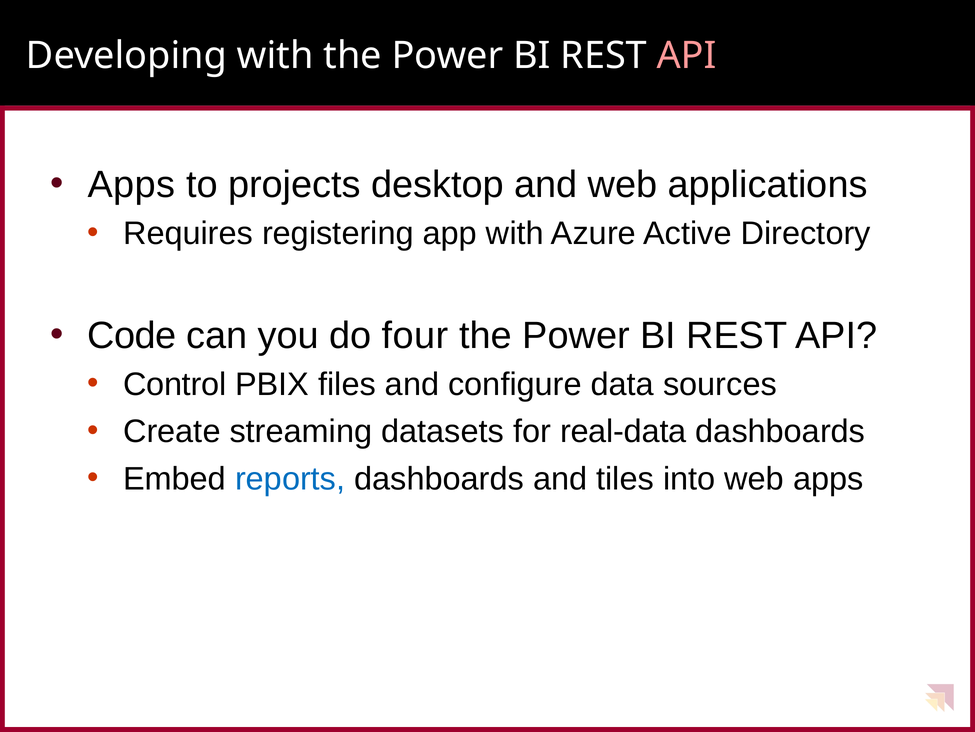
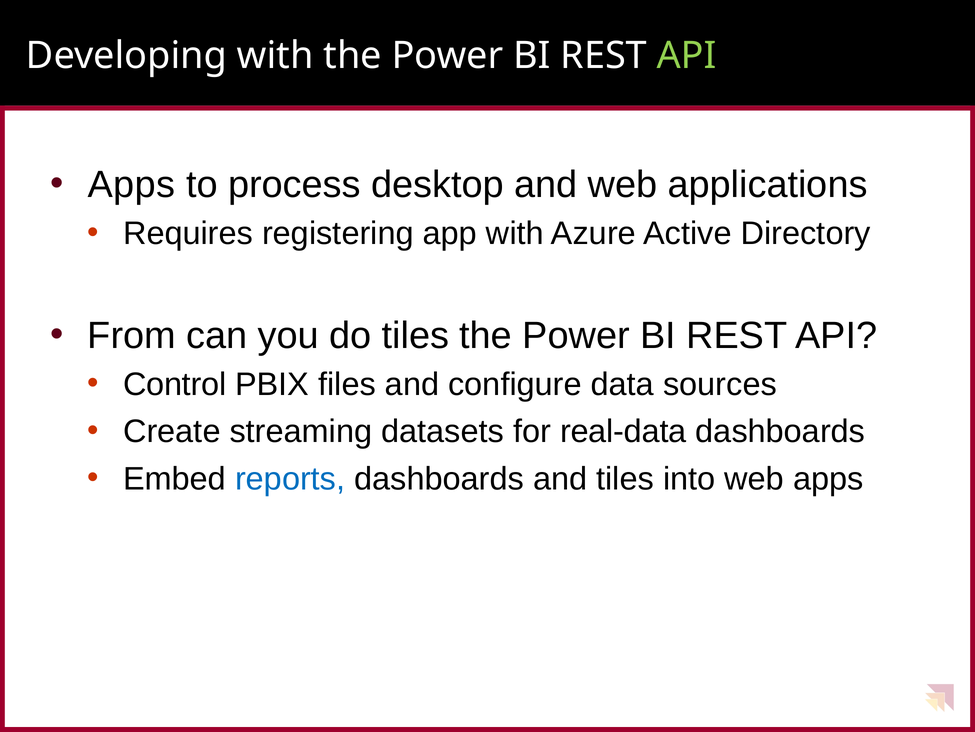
API at (687, 55) colour: pink -> light green
projects: projects -> process
Code: Code -> From
do four: four -> tiles
